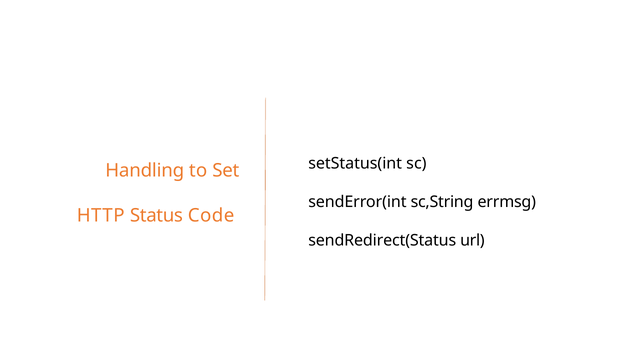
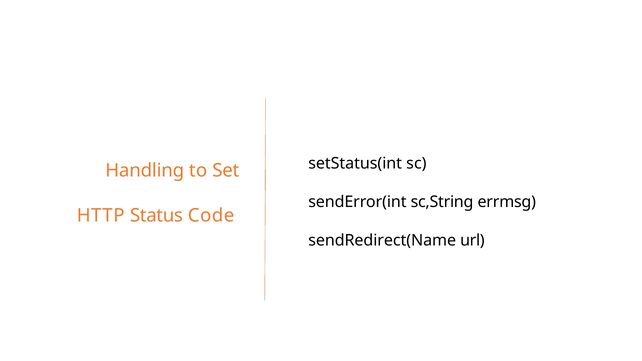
sendRedirect(Status: sendRedirect(Status -> sendRedirect(Name
